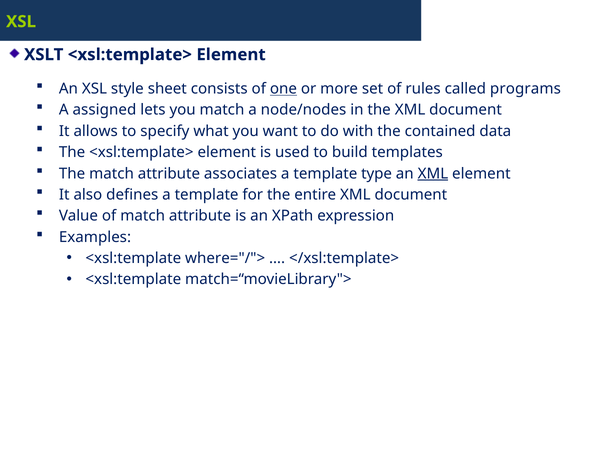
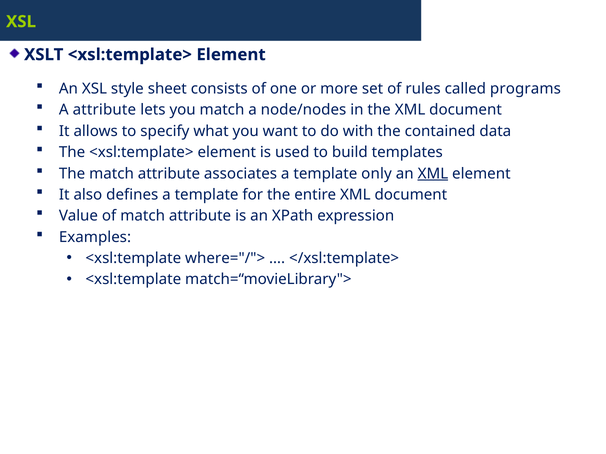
one underline: present -> none
A assigned: assigned -> attribute
type: type -> only
